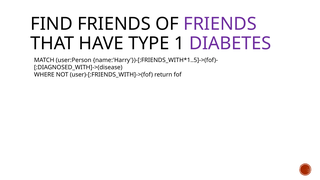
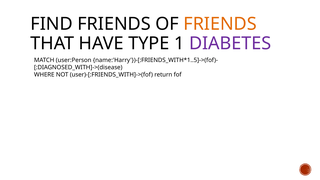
FRIENDS at (220, 24) colour: purple -> orange
